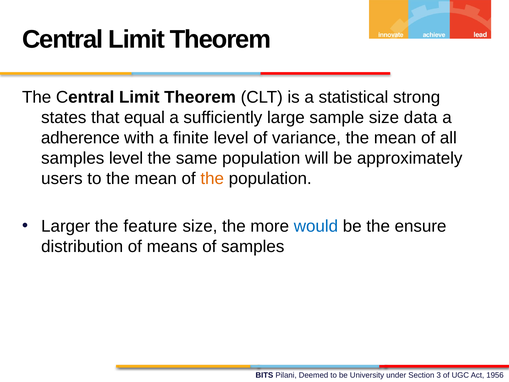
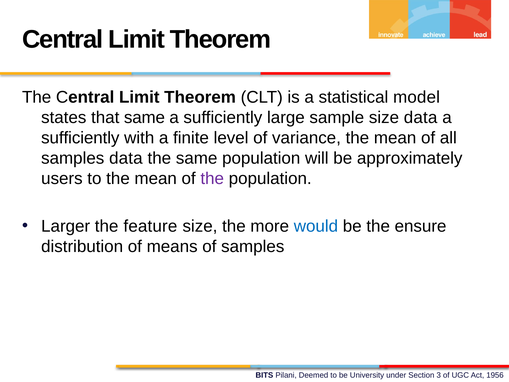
strong: strong -> model
that equal: equal -> same
adherence at (80, 138): adherence -> sufficiently
samples level: level -> data
the at (212, 179) colour: orange -> purple
